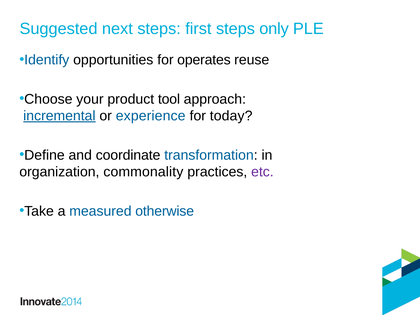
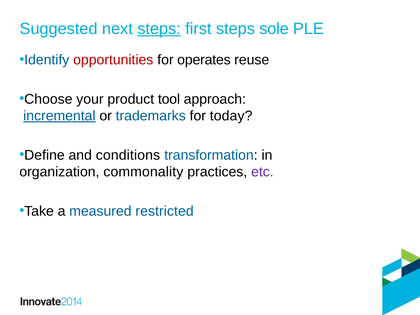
steps at (159, 29) underline: none -> present
only: only -> sole
opportunities colour: black -> red
experience: experience -> trademarks
coordinate: coordinate -> conditions
otherwise: otherwise -> restricted
